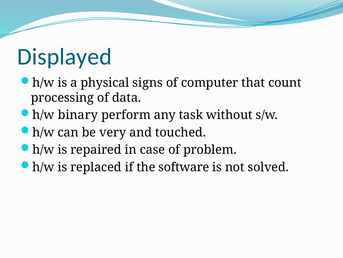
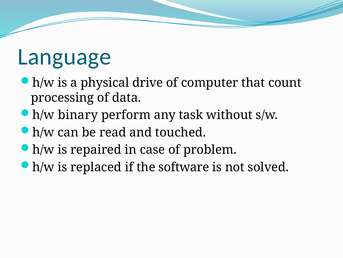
Displayed: Displayed -> Language
signs: signs -> drive
very: very -> read
